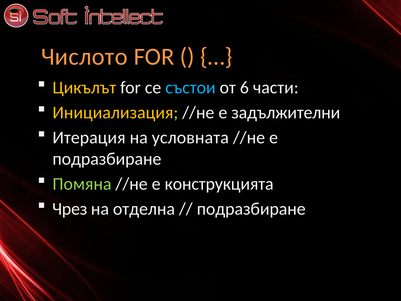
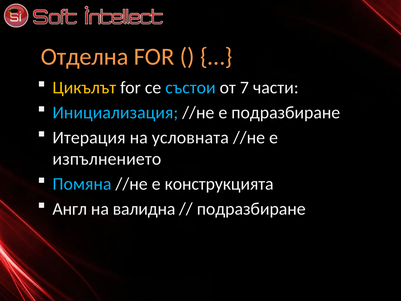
Числото: Числото -> Отделна
6: 6 -> 7
Инициализация colour: yellow -> light blue
е задължителни: задължителни -> подразбиране
подразбиране at (107, 159): подразбиране -> изпълнението
Помяна colour: light green -> light blue
Чрез: Чрез -> Англ
отделна: отделна -> валидна
